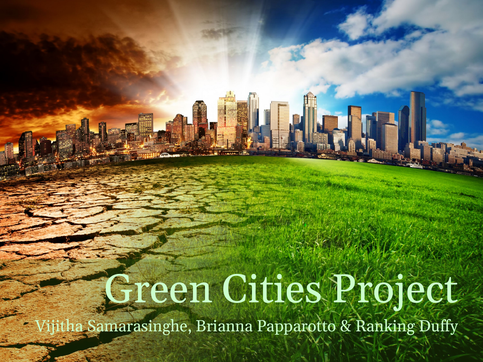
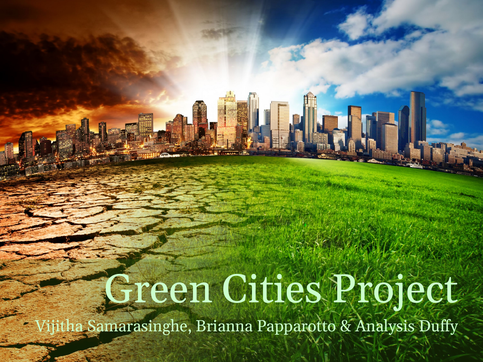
Ranking: Ranking -> Analysis
